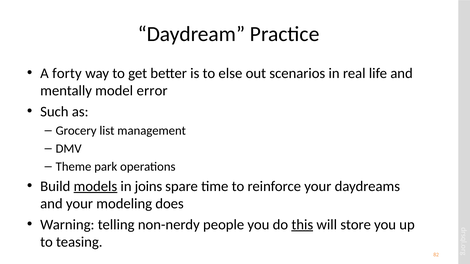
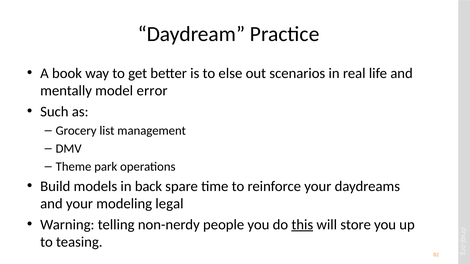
forty: forty -> book
models underline: present -> none
joins: joins -> back
does: does -> legal
